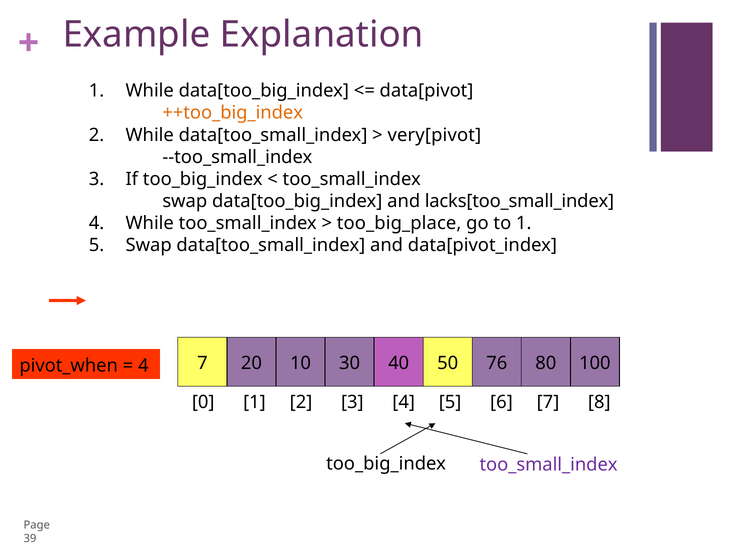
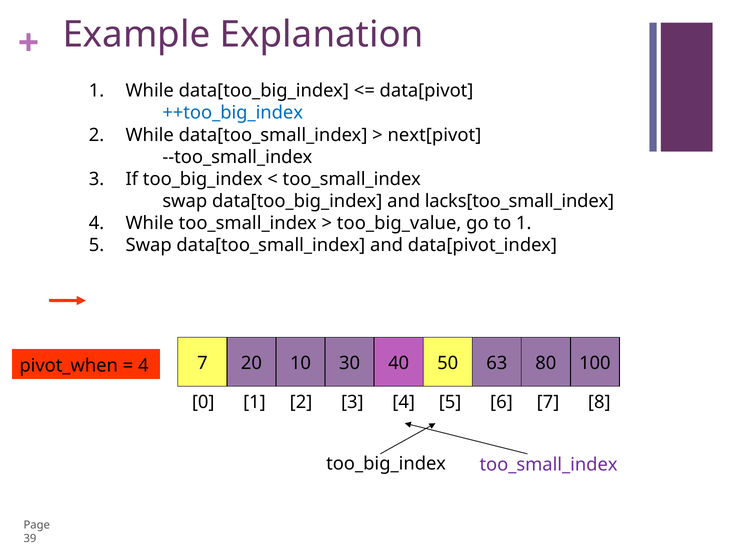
++too_big_index colour: orange -> blue
very[pivot: very[pivot -> next[pivot
too_big_place: too_big_place -> too_big_value
76: 76 -> 63
